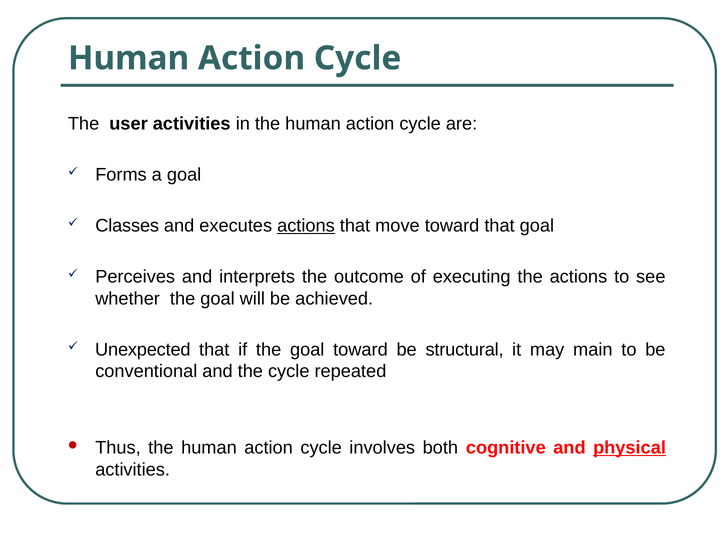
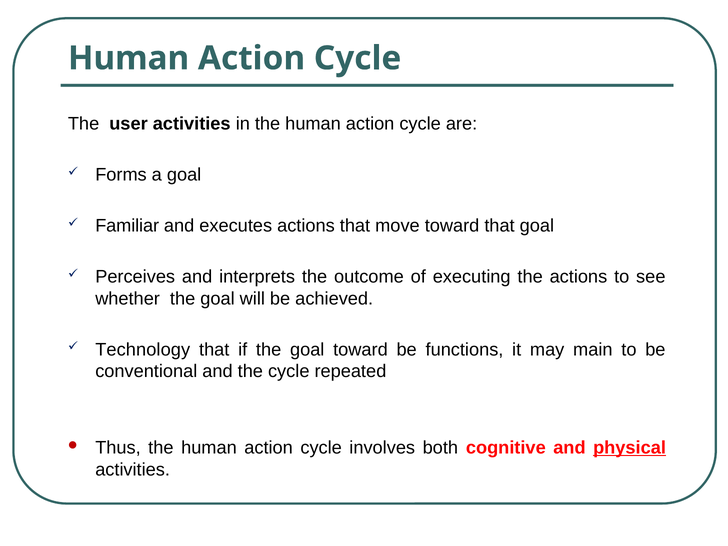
Classes: Classes -> Familiar
actions at (306, 226) underline: present -> none
Unexpected: Unexpected -> Technology
structural: structural -> functions
